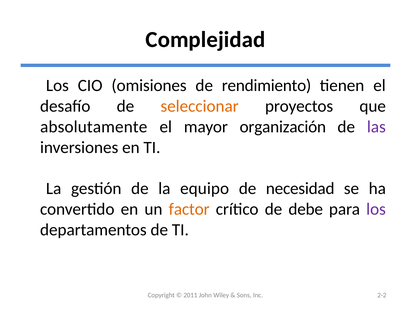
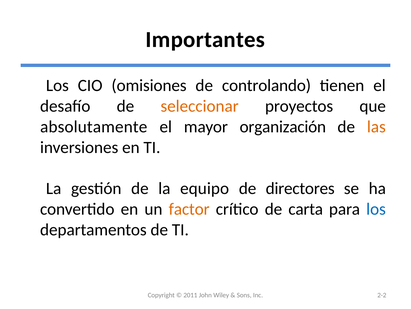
Complejidad: Complejidad -> Importantes
rendimiento: rendimiento -> controlando
las colour: purple -> orange
necesidad: necesidad -> directores
debe: debe -> carta
los colour: purple -> blue
